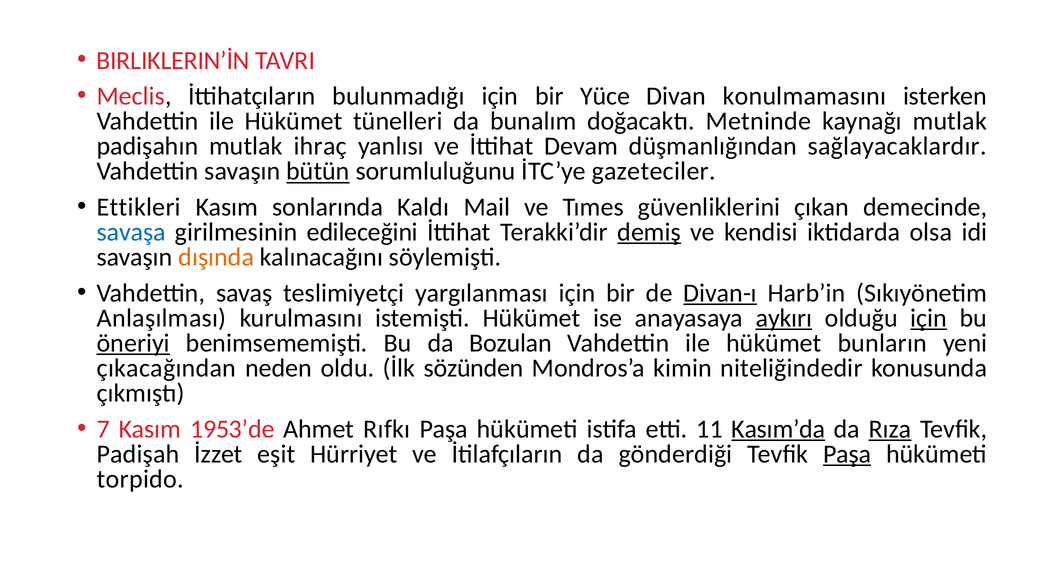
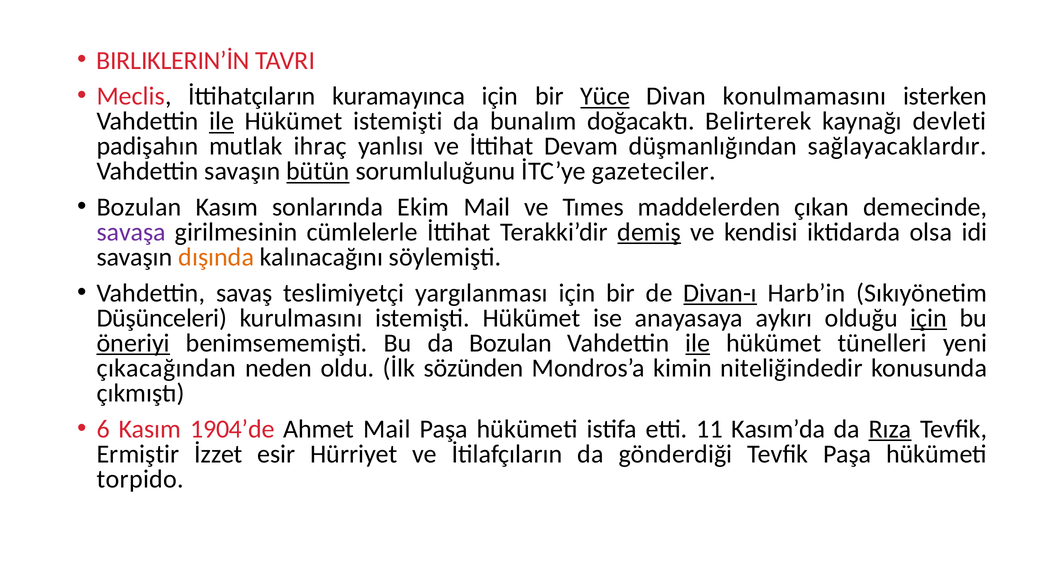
bulunmadığı: bulunmadığı -> kuramayınca
Yüce underline: none -> present
ile at (222, 121) underline: none -> present
Hükümet tünelleri: tünelleri -> istemişti
Metninde: Metninde -> Belirterek
kaynağı mutlak: mutlak -> devleti
Ettikleri at (139, 207): Ettikleri -> Bozulan
Kaldı: Kaldı -> Ekim
güvenliklerini: güvenliklerini -> maddelerden
savaşa colour: blue -> purple
edileceğini: edileceğini -> cümlelerle
Anlaşılması: Anlaşılması -> Düşünceleri
aykırı underline: present -> none
ile at (698, 343) underline: none -> present
bunların: bunların -> tünelleri
7: 7 -> 6
1953’de: 1953’de -> 1904’de
Ahmet Rıfkı: Rıfkı -> Mail
Kasım’da underline: present -> none
Padişah: Padişah -> Ermiştir
eşit: eşit -> esir
Paşa at (847, 454) underline: present -> none
